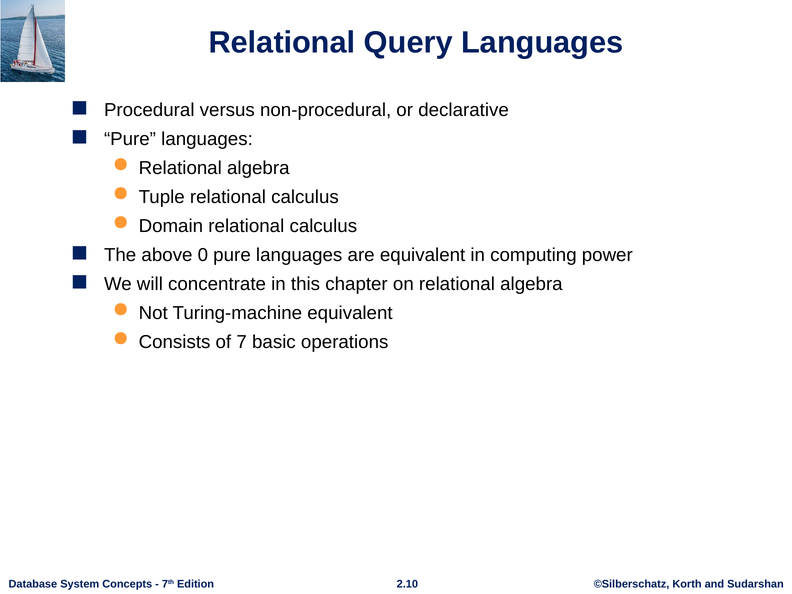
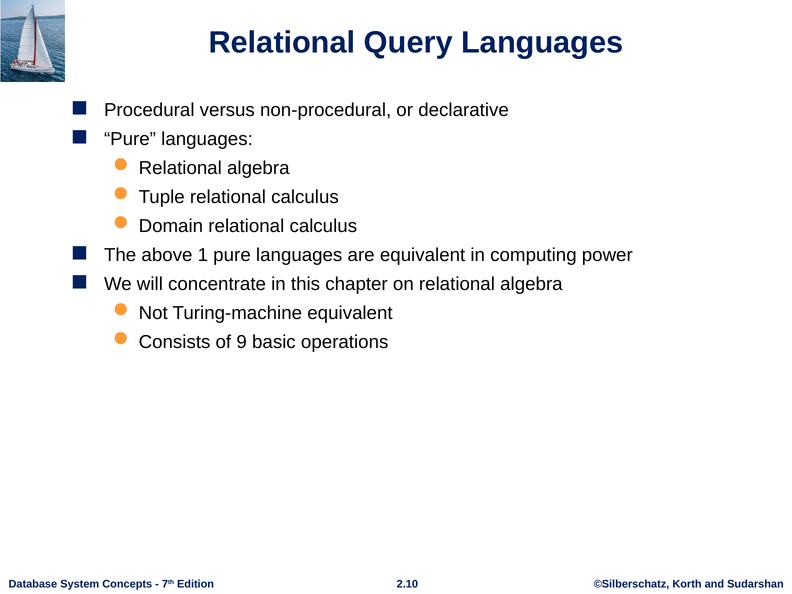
0: 0 -> 1
7: 7 -> 9
